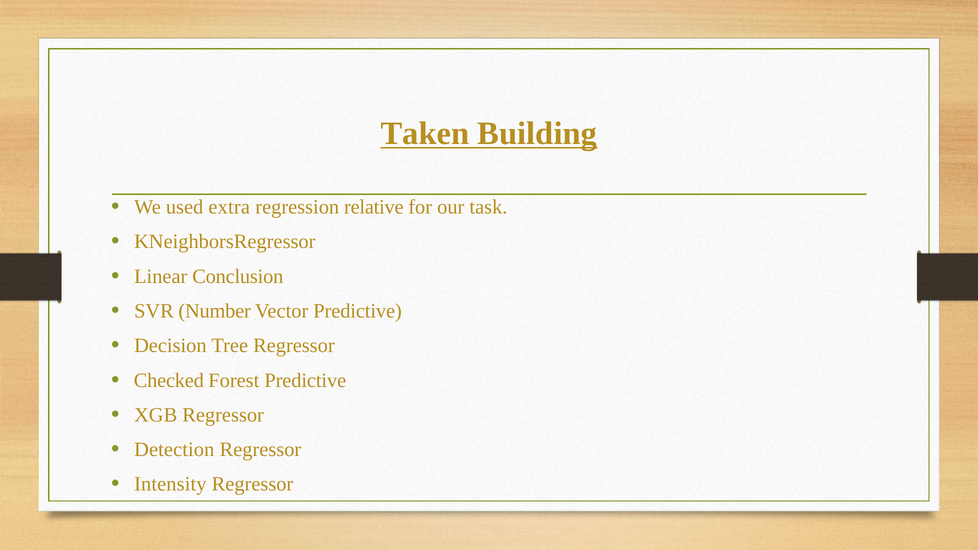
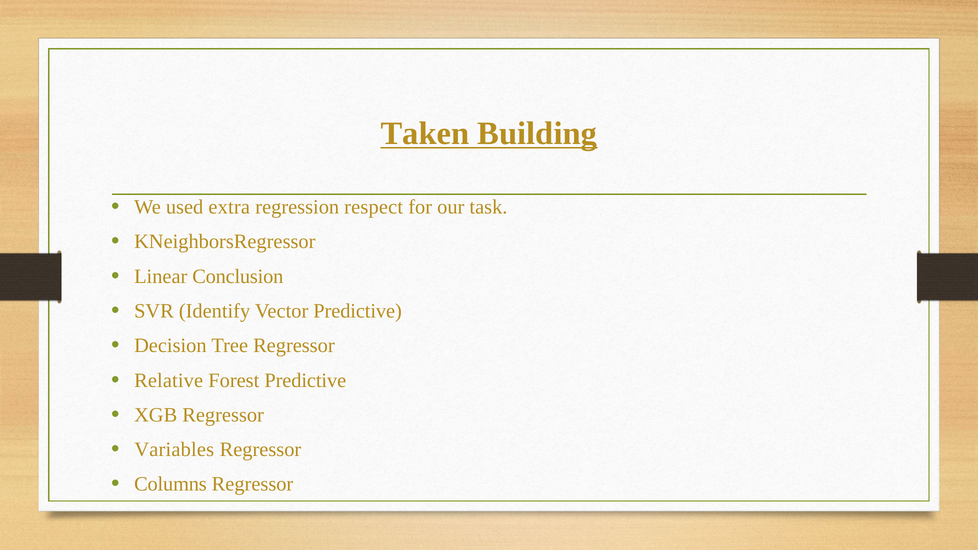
relative: relative -> respect
Number: Number -> Identify
Checked: Checked -> Relative
Detection: Detection -> Variables
Intensity: Intensity -> Columns
